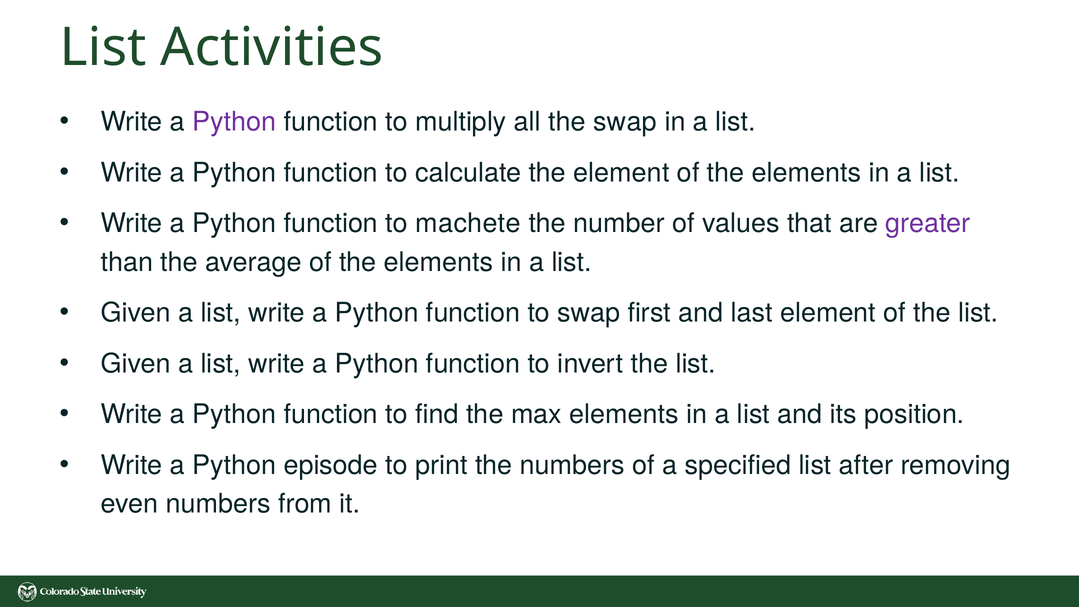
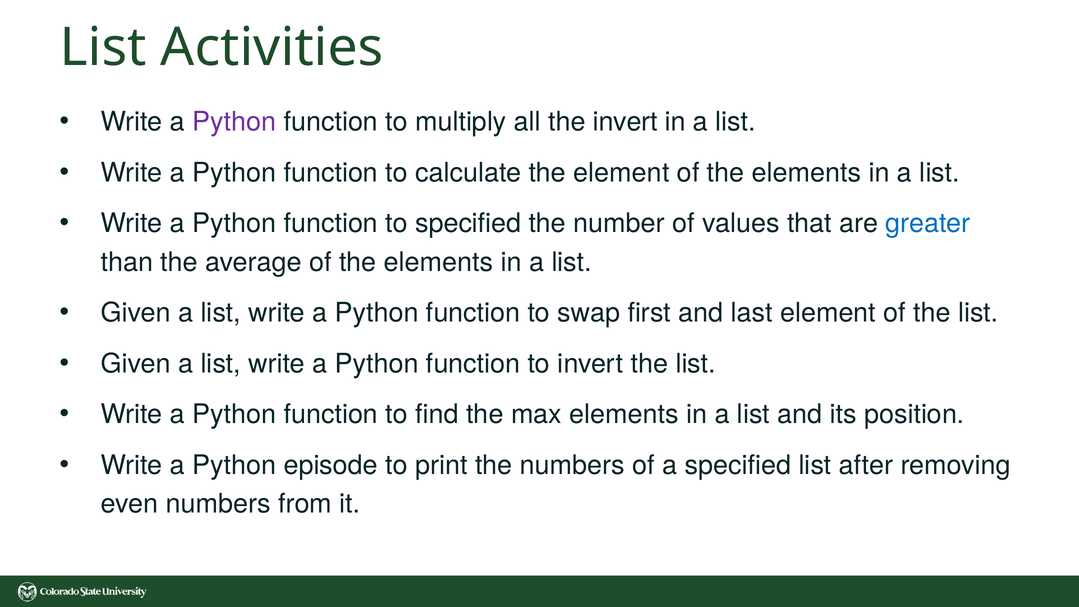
the swap: swap -> invert
to machete: machete -> specified
greater colour: purple -> blue
